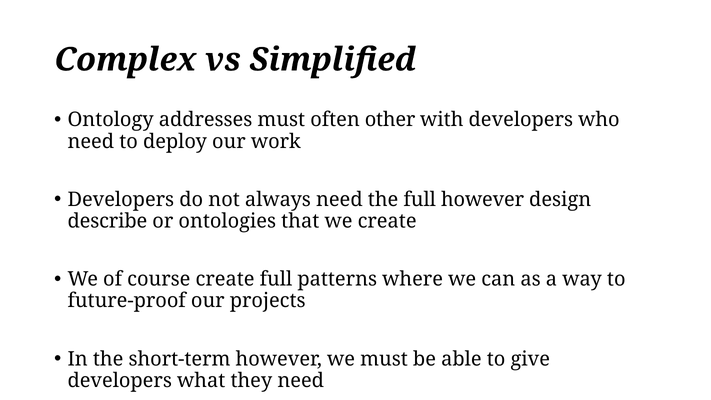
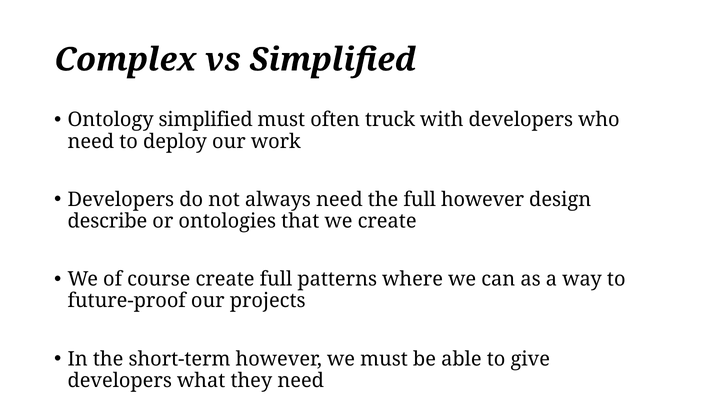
Ontology addresses: addresses -> simplified
other: other -> truck
